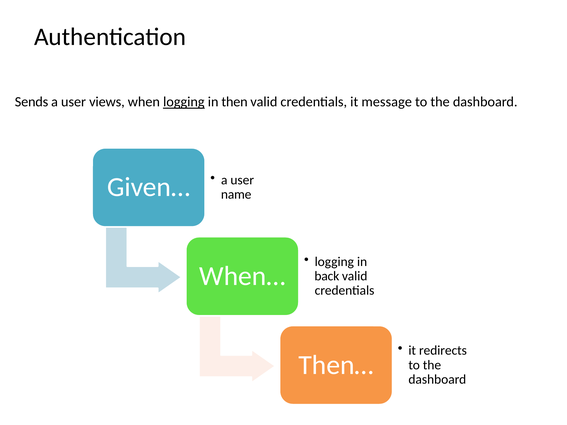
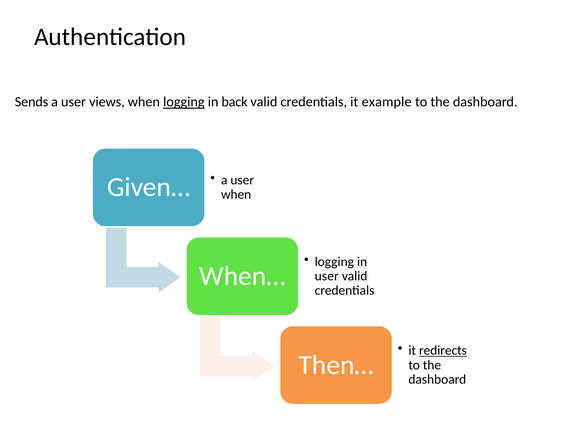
then: then -> back
message: message -> example
name at (236, 195): name -> when
back at (327, 276): back -> user
redirects underline: none -> present
